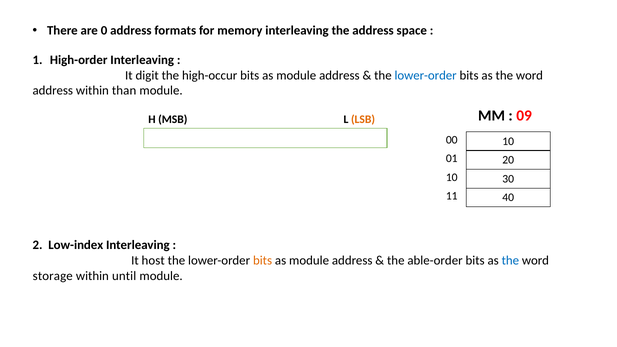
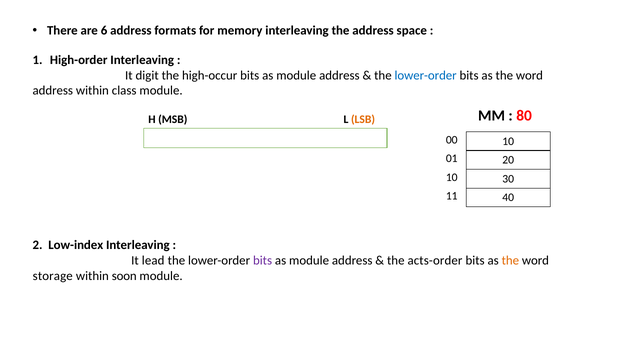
0: 0 -> 6
than: than -> class
09: 09 -> 80
host: host -> lead
bits at (263, 260) colour: orange -> purple
able-order: able-order -> acts-order
the at (510, 260) colour: blue -> orange
until: until -> soon
